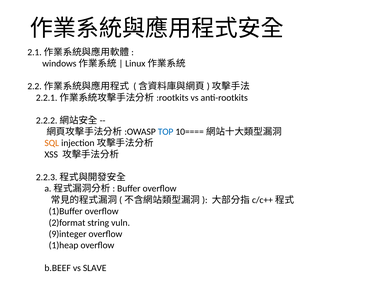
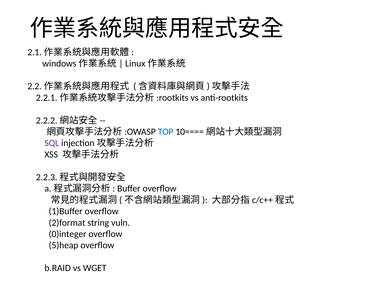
SQL colour: orange -> purple
9)integer: 9)integer -> 0)integer
1)heap: 1)heap -> 5)heap
b.BEEF: b.BEEF -> b.RAID
SLAVE: SLAVE -> WGET
